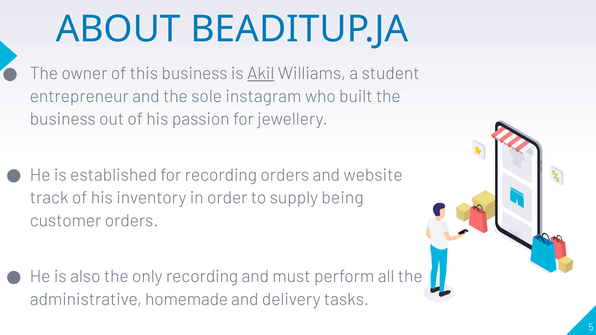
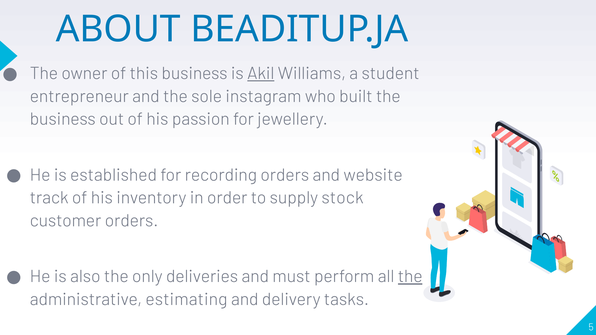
being: being -> stock
only recording: recording -> deliveries
the at (410, 277) underline: none -> present
homemade: homemade -> estimating
